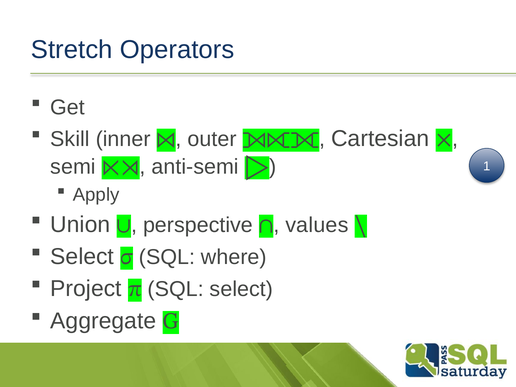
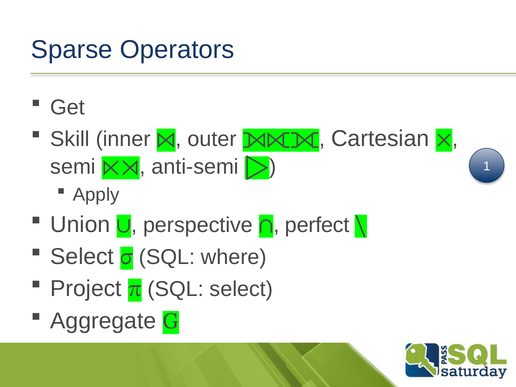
Stretch: Stretch -> Sparse
values: values -> perfect
